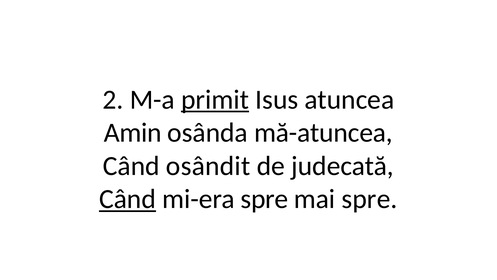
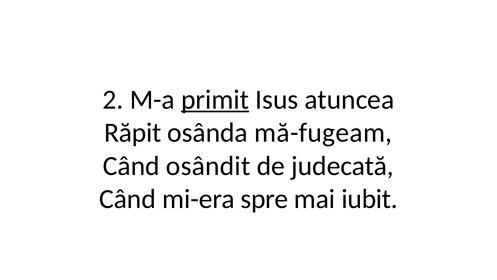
Amin: Amin -> Răpit
mă-atuncea: mă-atuncea -> mă-fugeam
Când at (128, 199) underline: present -> none
mai spre: spre -> iubit
